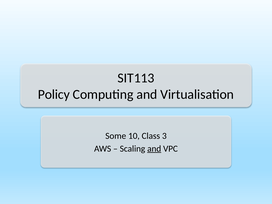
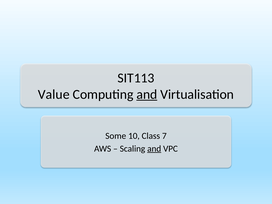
Policy: Policy -> Value
and at (147, 94) underline: none -> present
3: 3 -> 7
